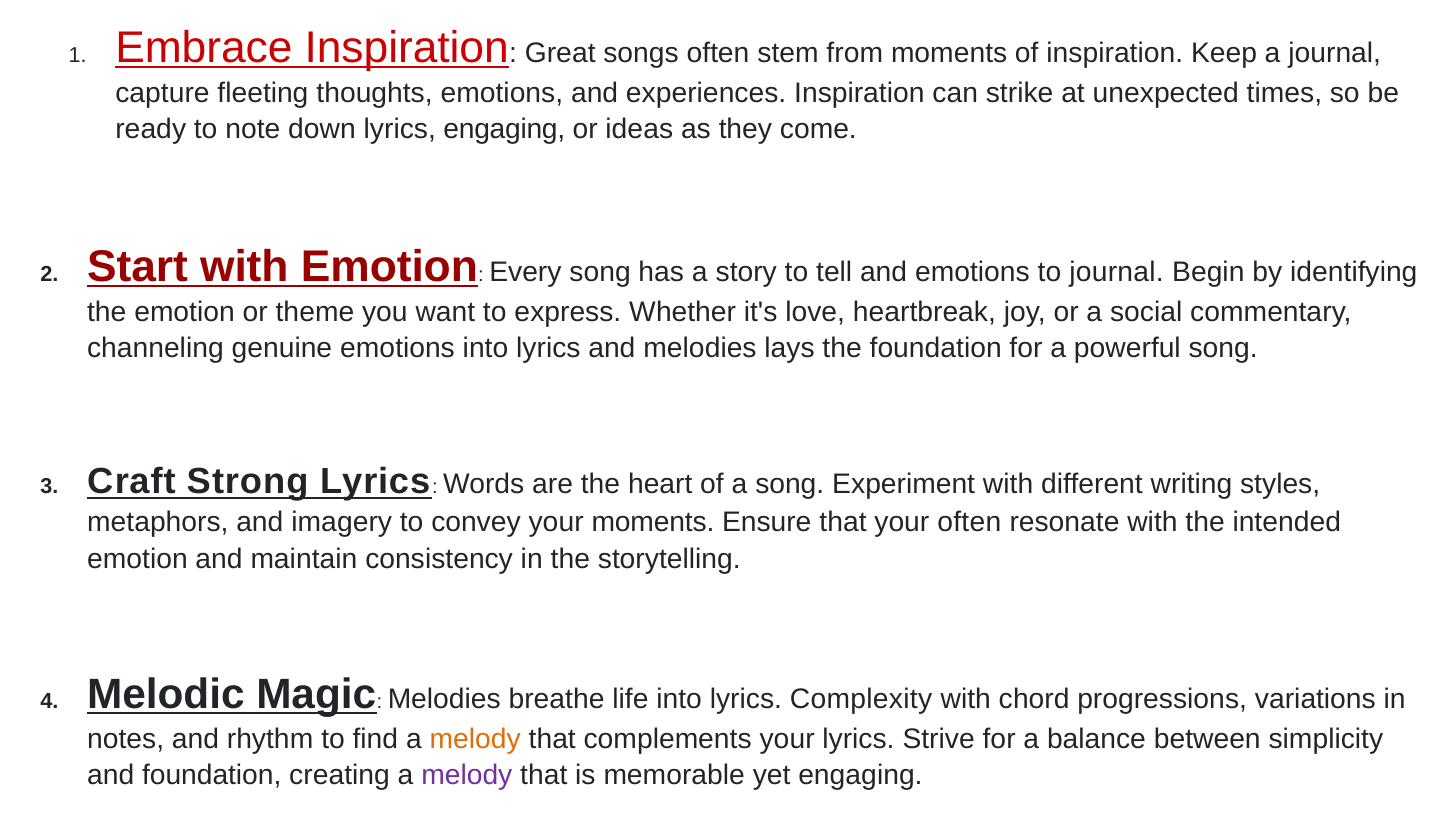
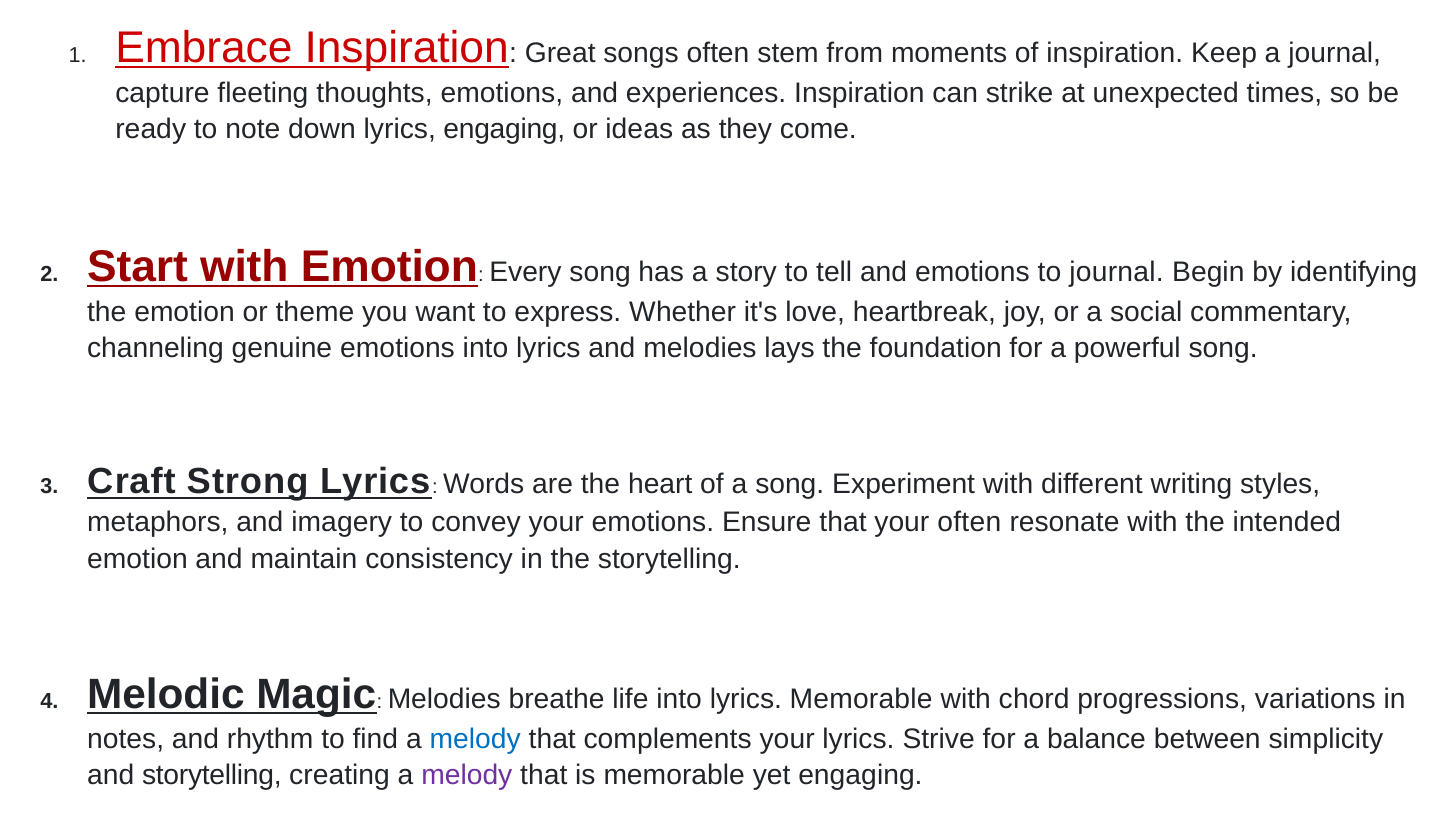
your moments: moments -> emotions
lyrics Complexity: Complexity -> Memorable
melody at (475, 739) colour: orange -> blue
and foundation: foundation -> storytelling
